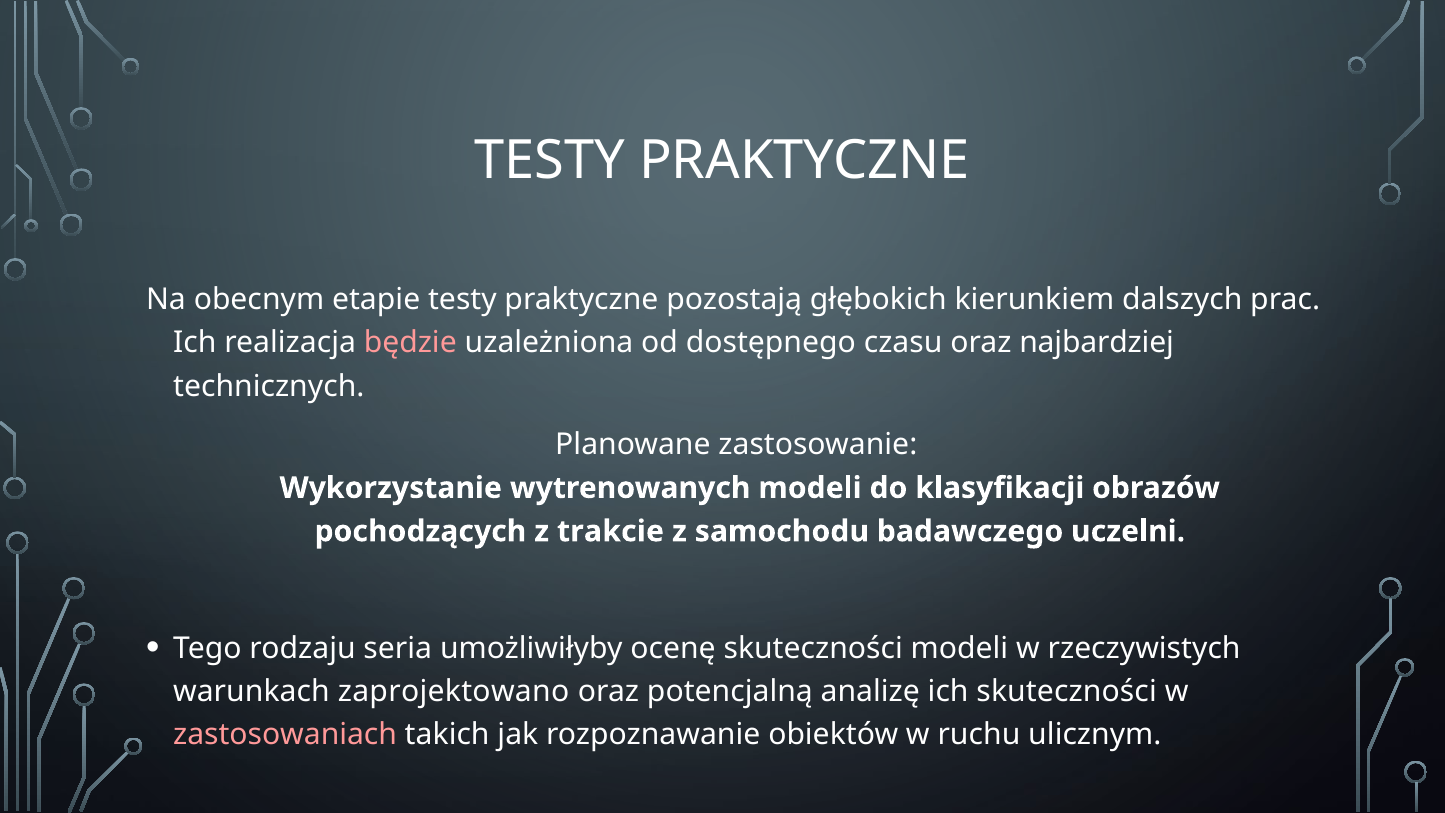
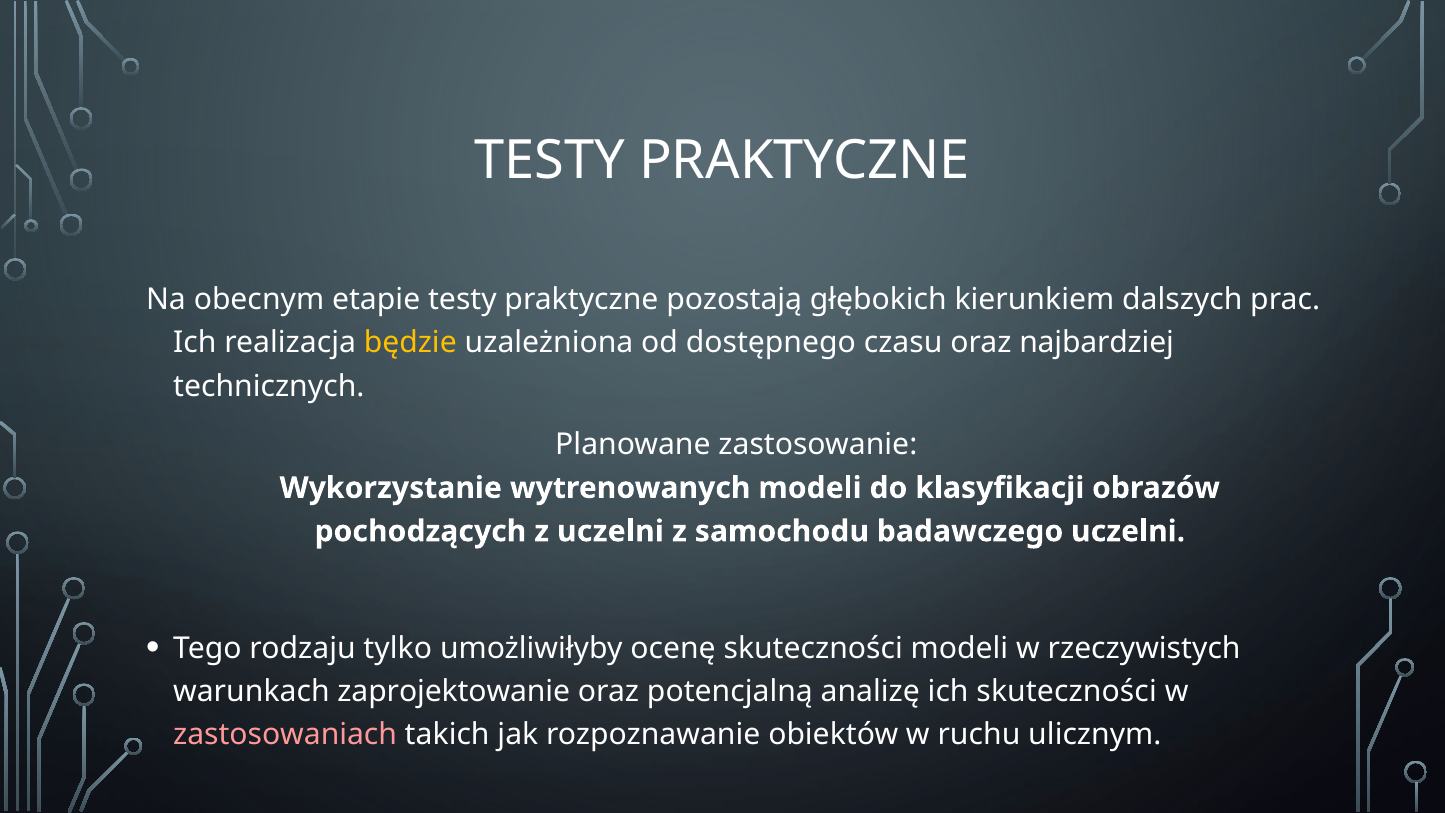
będzie colour: pink -> yellow
z trakcie: trakcie -> uczelni
seria: seria -> tylko
zaprojektowano: zaprojektowano -> zaprojektowanie
